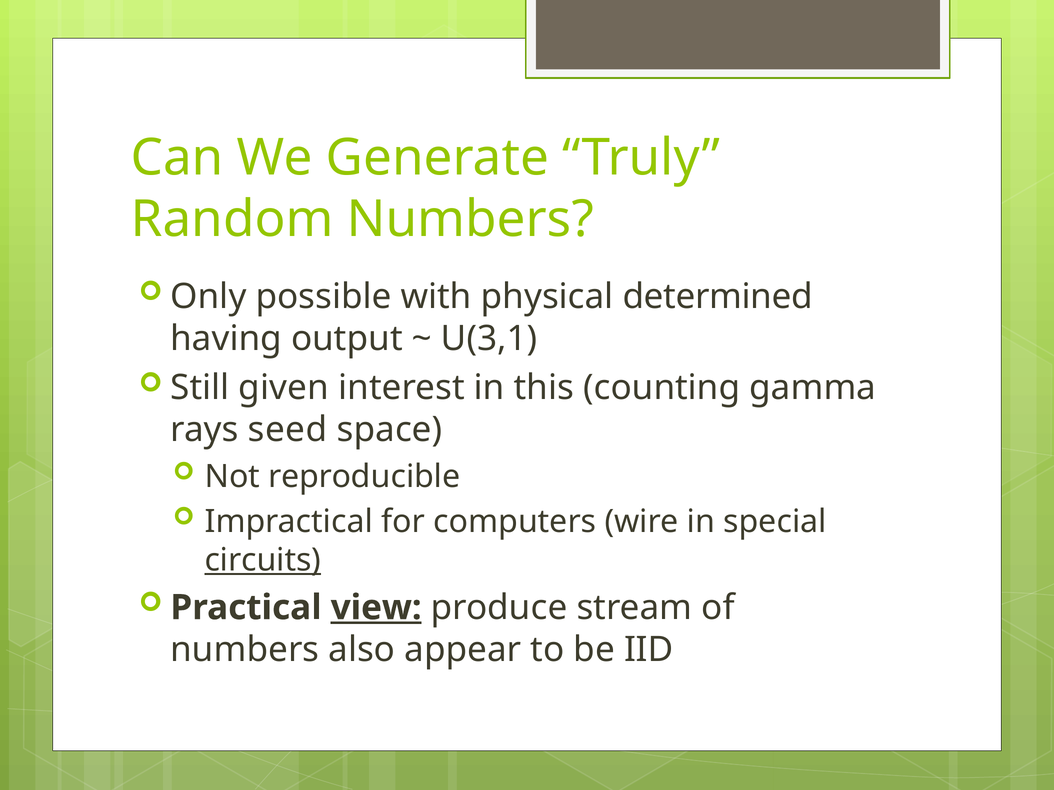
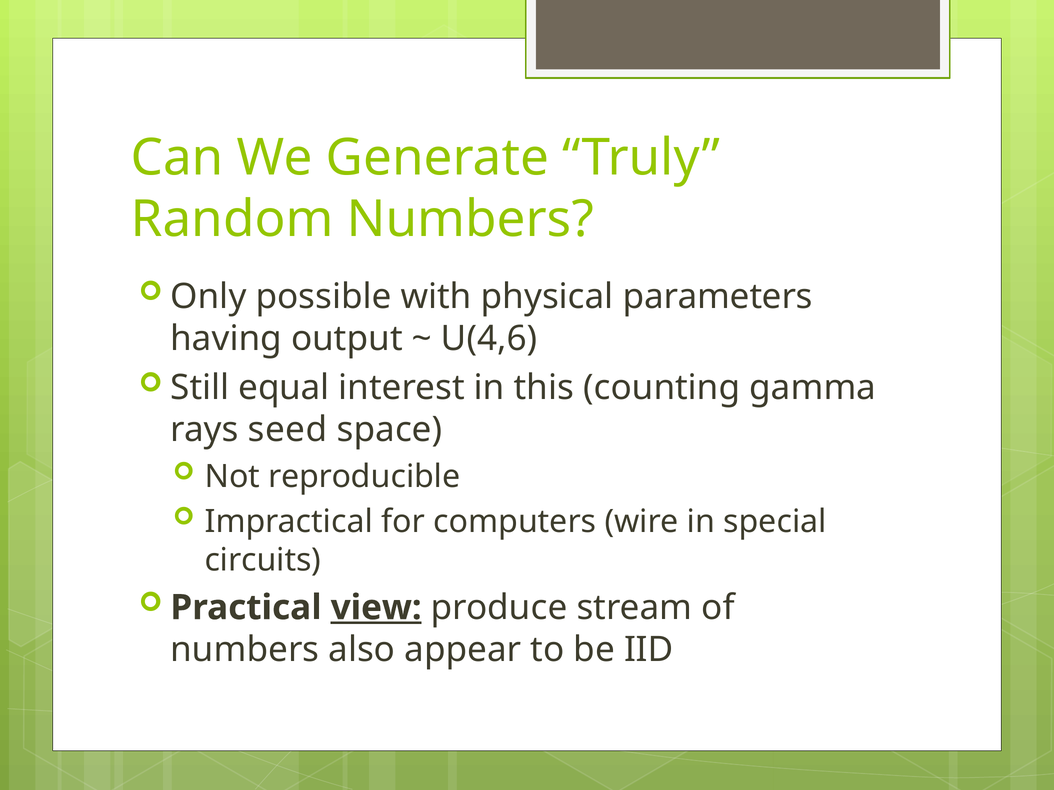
determined: determined -> parameters
U(3,1: U(3,1 -> U(4,6
given: given -> equal
circuits underline: present -> none
